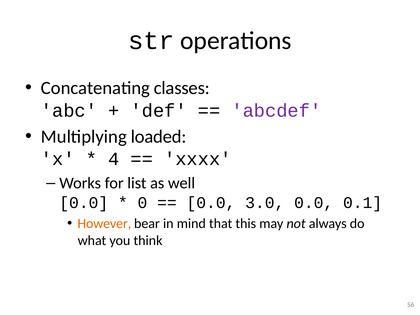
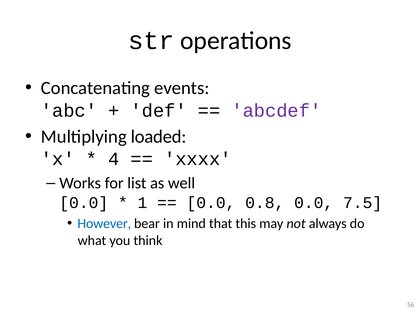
classes: classes -> events
0: 0 -> 1
3.0: 3.0 -> 0.8
0.1: 0.1 -> 7.5
However colour: orange -> blue
